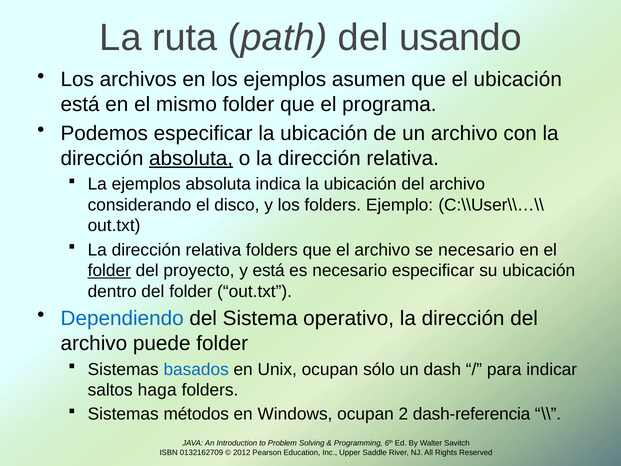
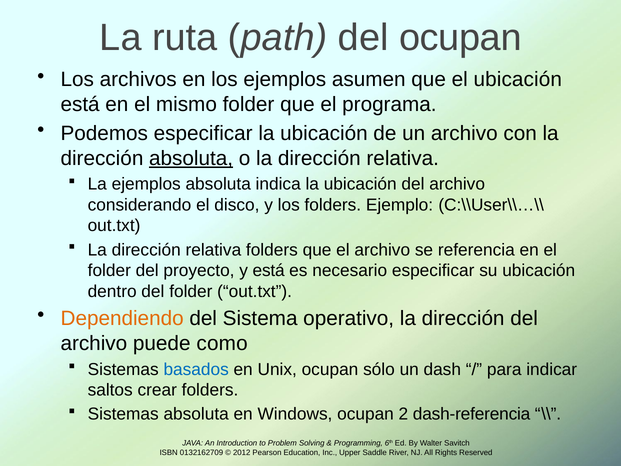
del usando: usando -> ocupan
se necesario: necesario -> referencia
folder at (109, 270) underline: present -> none
Dependiendo colour: blue -> orange
puede folder: folder -> como
haga: haga -> crear
Sistemas métodos: métodos -> absoluta
